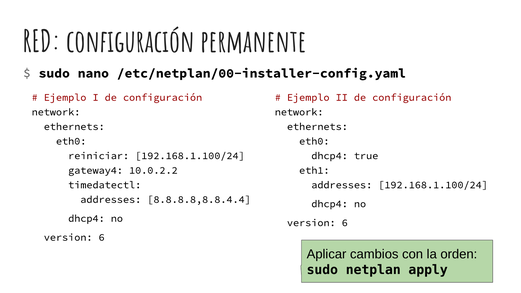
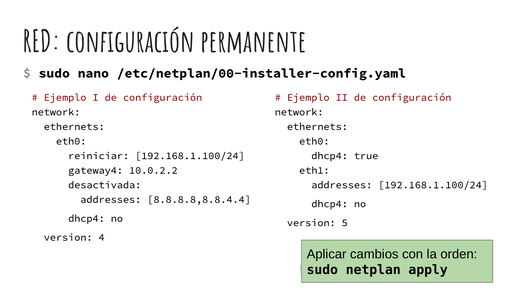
timedatectl: timedatectl -> desactivada
6 at (345, 223): 6 -> 5
6 at (102, 237): 6 -> 4
